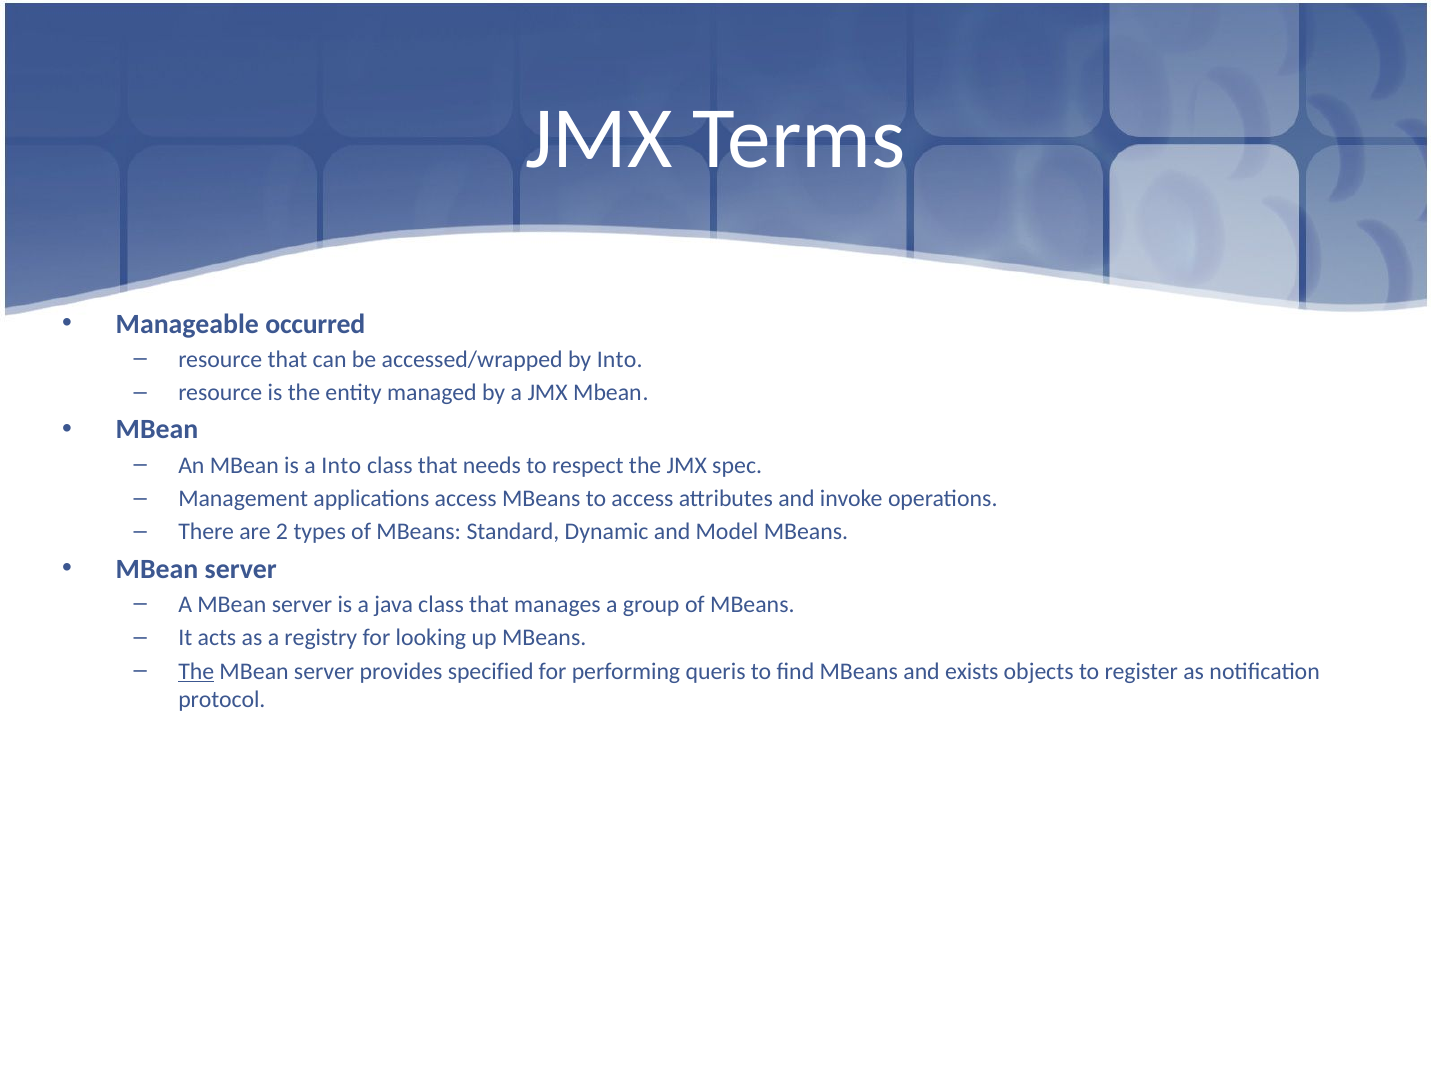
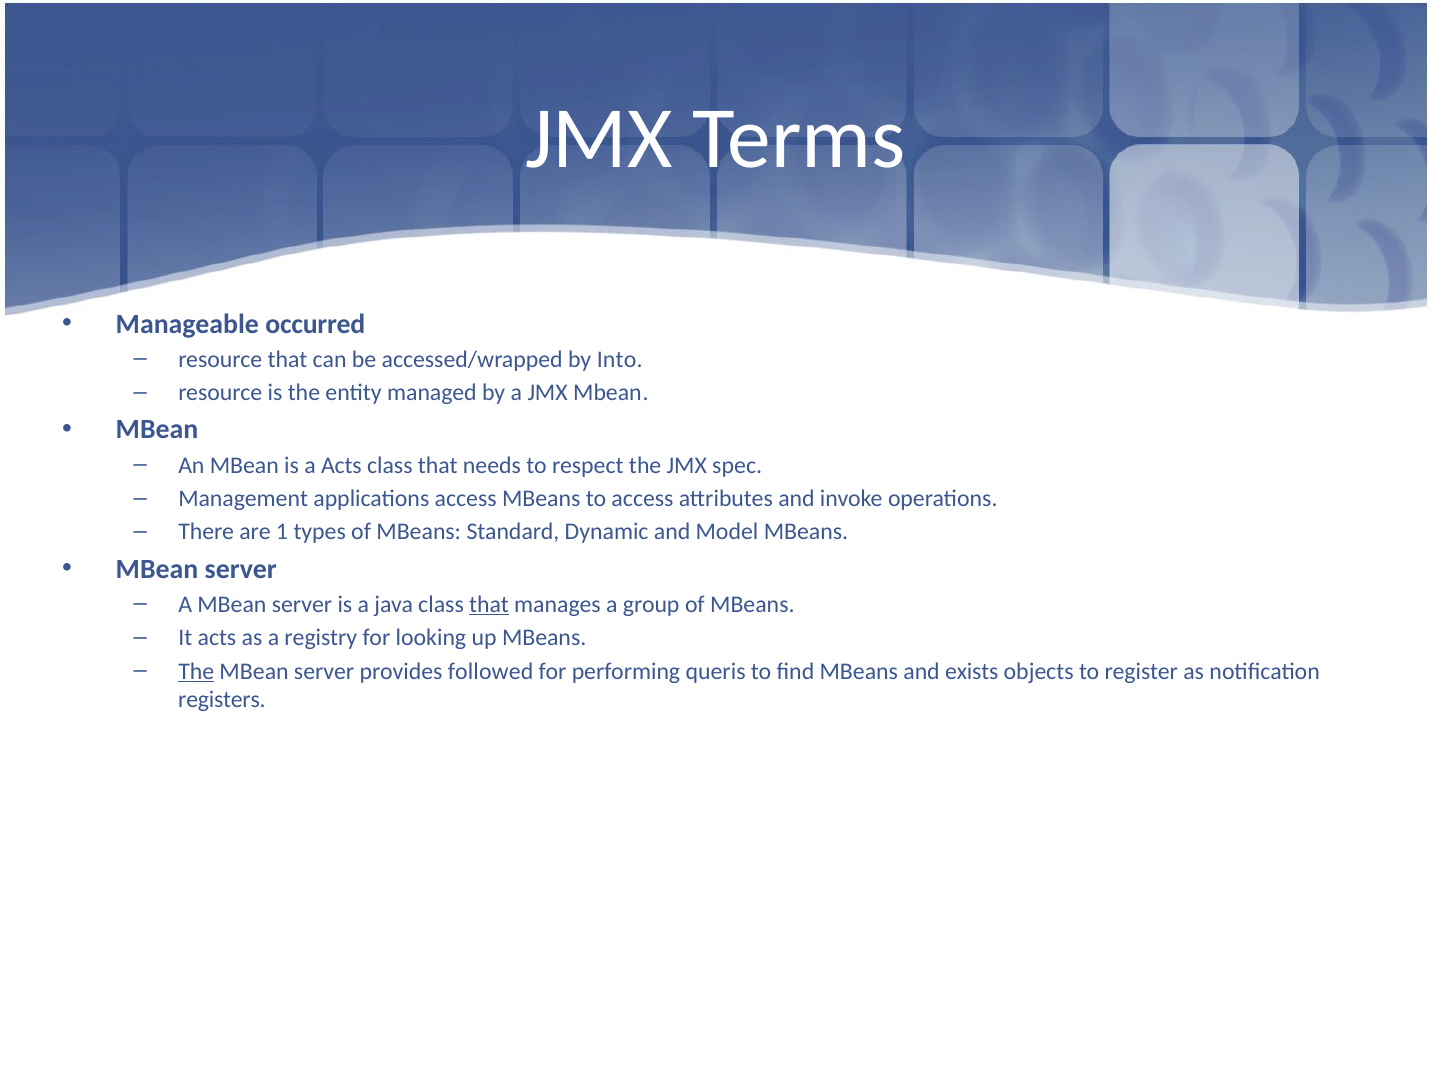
a Into: Into -> Acts
2: 2 -> 1
that at (489, 604) underline: none -> present
specified: specified -> followed
protocol: protocol -> registers
